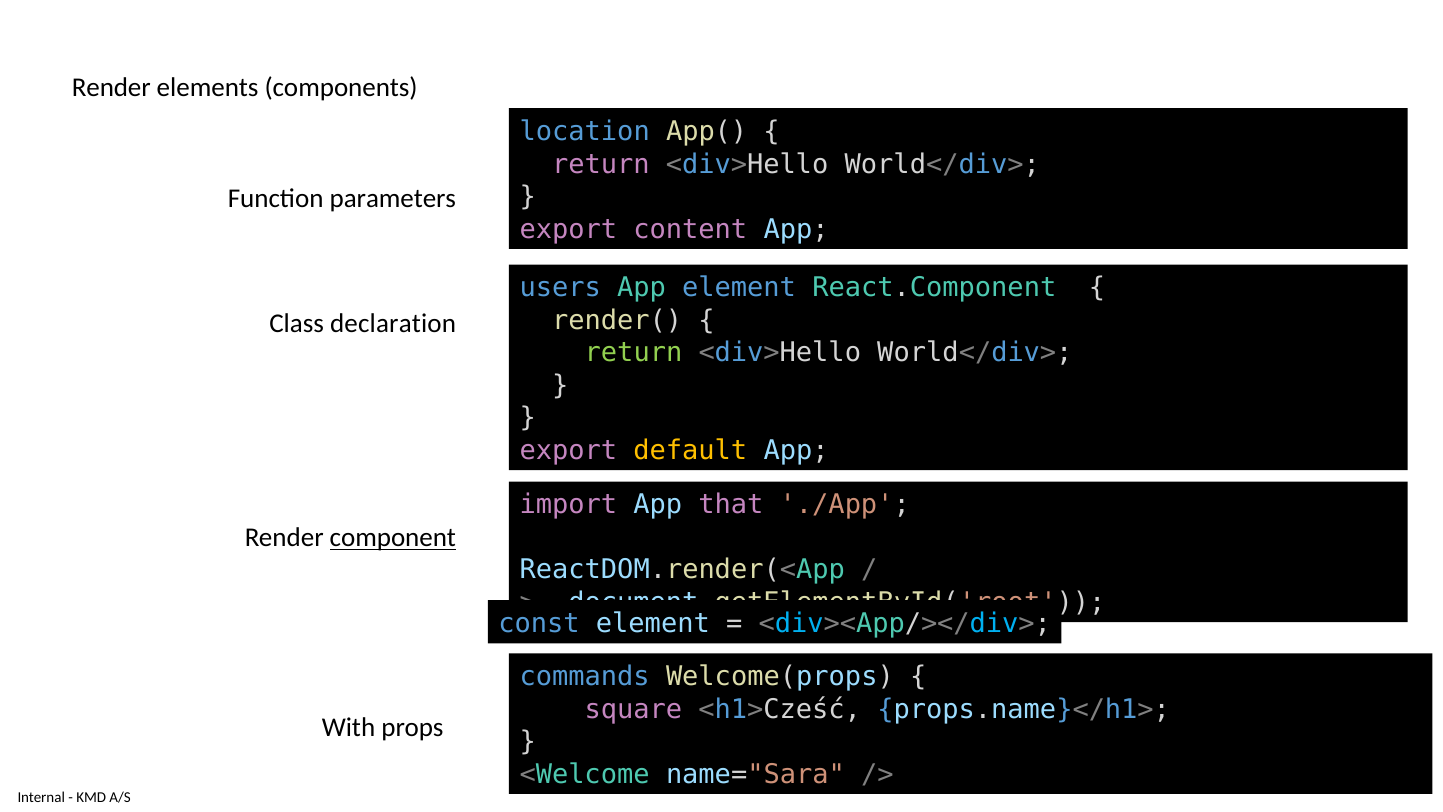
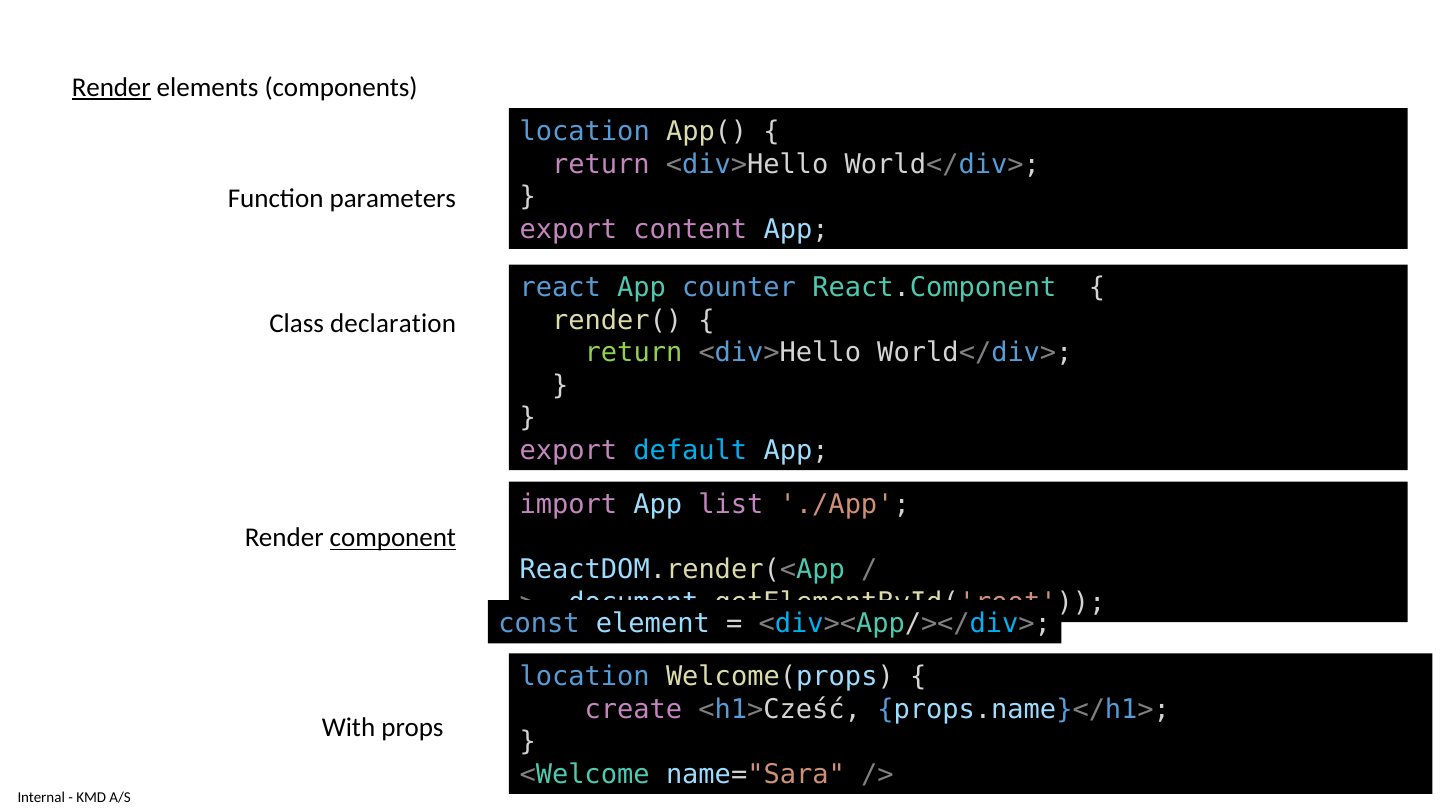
Render at (111, 87) underline: none -> present
users: users -> react
App element: element -> counter
default colour: yellow -> light blue
that: that -> list
commands at (585, 677): commands -> location
square: square -> create
